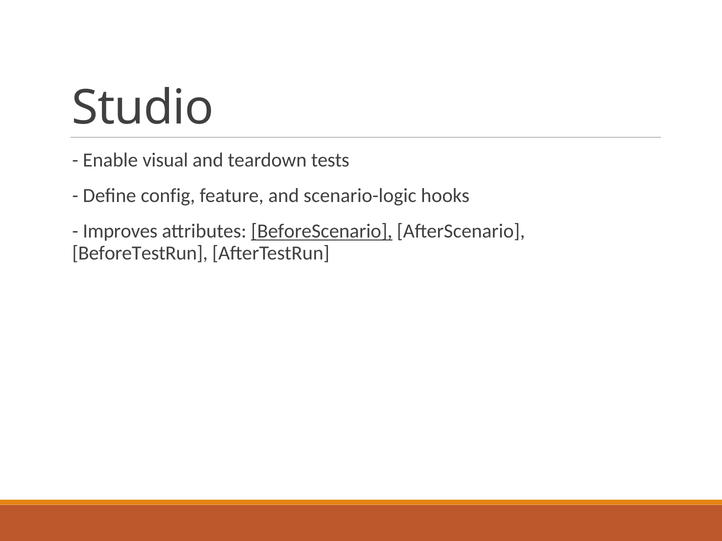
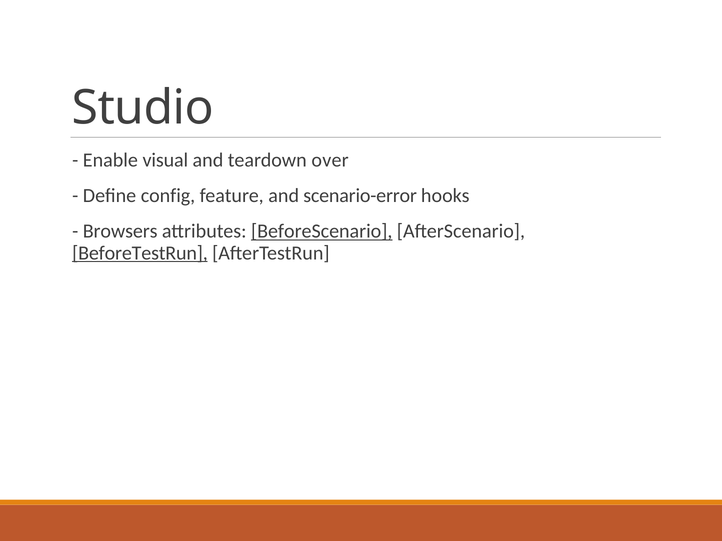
tests: tests -> over
scenario-logic: scenario-logic -> scenario-error
Improves: Improves -> Browsers
BeforeTestRun underline: none -> present
